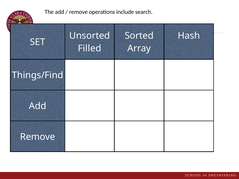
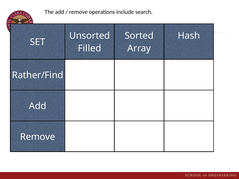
Things/Find: Things/Find -> Rather/Find
